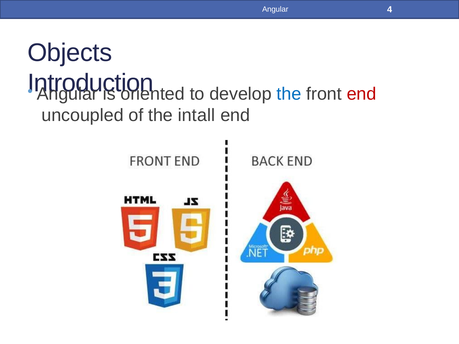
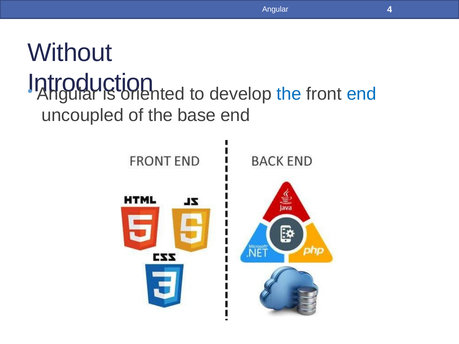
Objects: Objects -> Without
end at (362, 94) colour: red -> blue
intall: intall -> base
